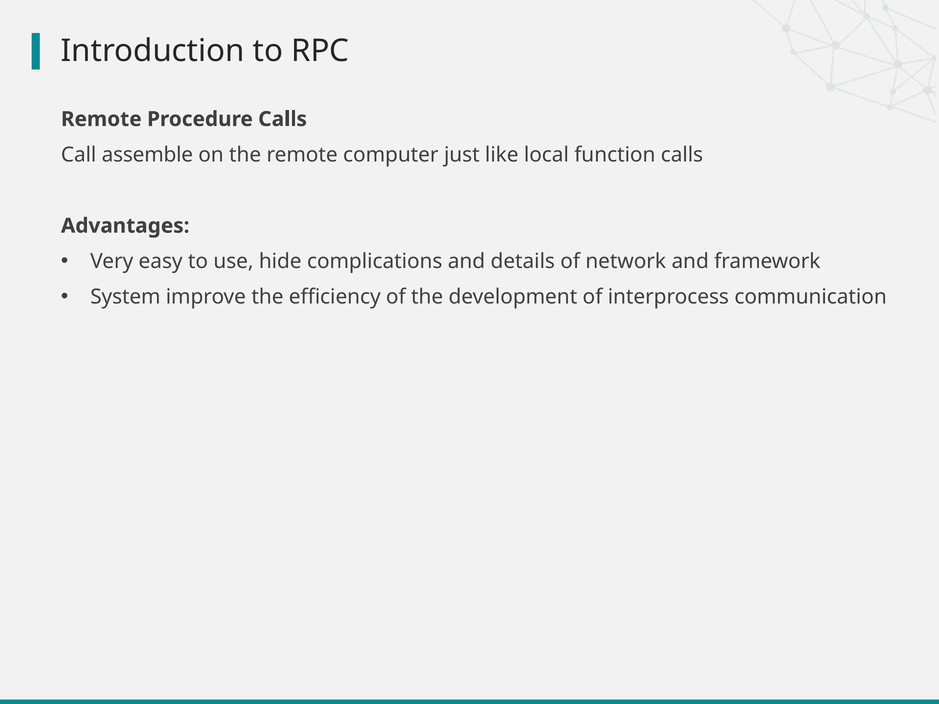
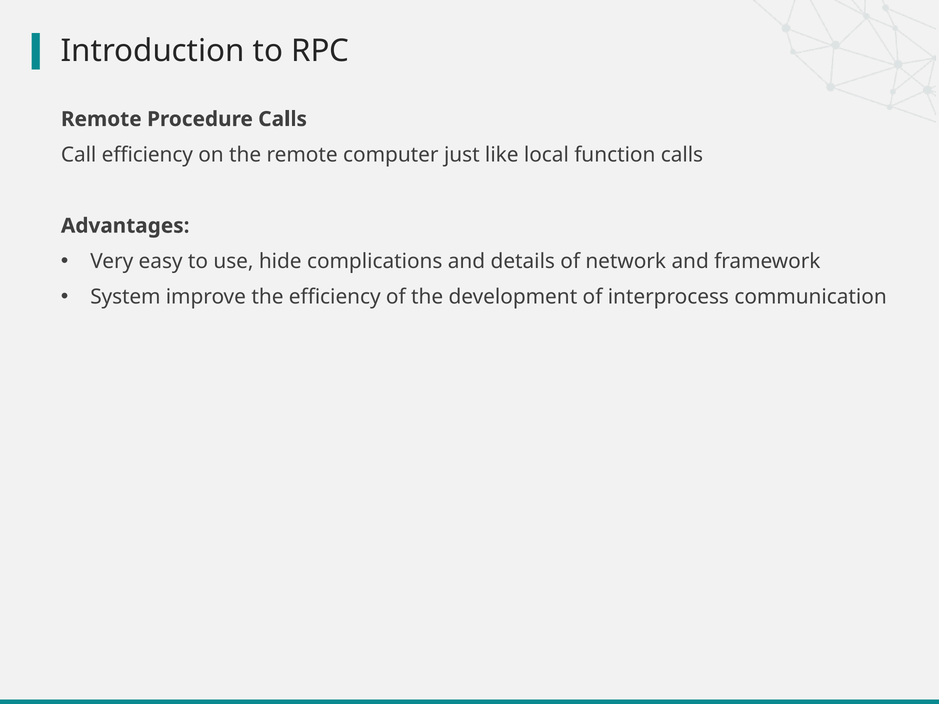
Call assemble: assemble -> efficiency
